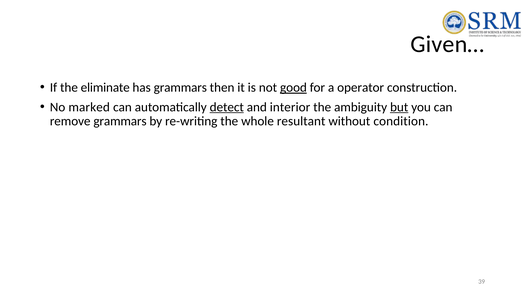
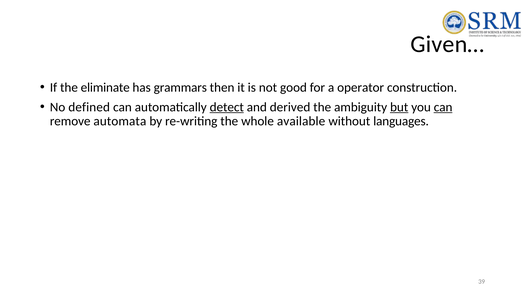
good underline: present -> none
marked: marked -> defined
interior: interior -> derived
can at (443, 107) underline: none -> present
remove grammars: grammars -> automata
resultant: resultant -> available
condition: condition -> languages
